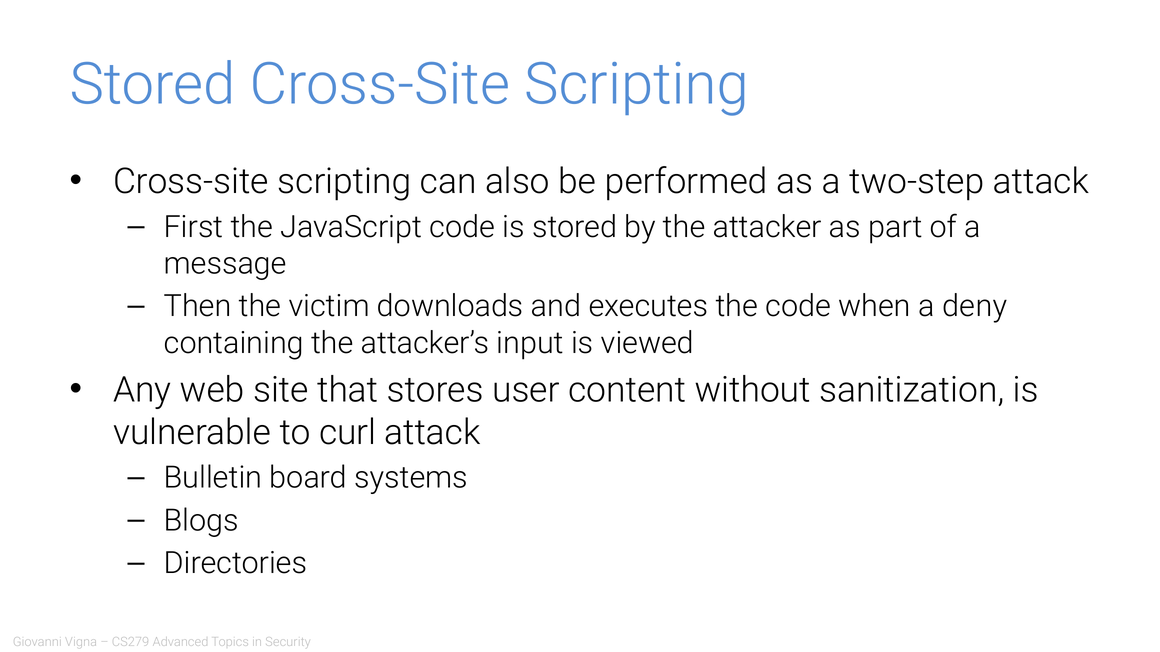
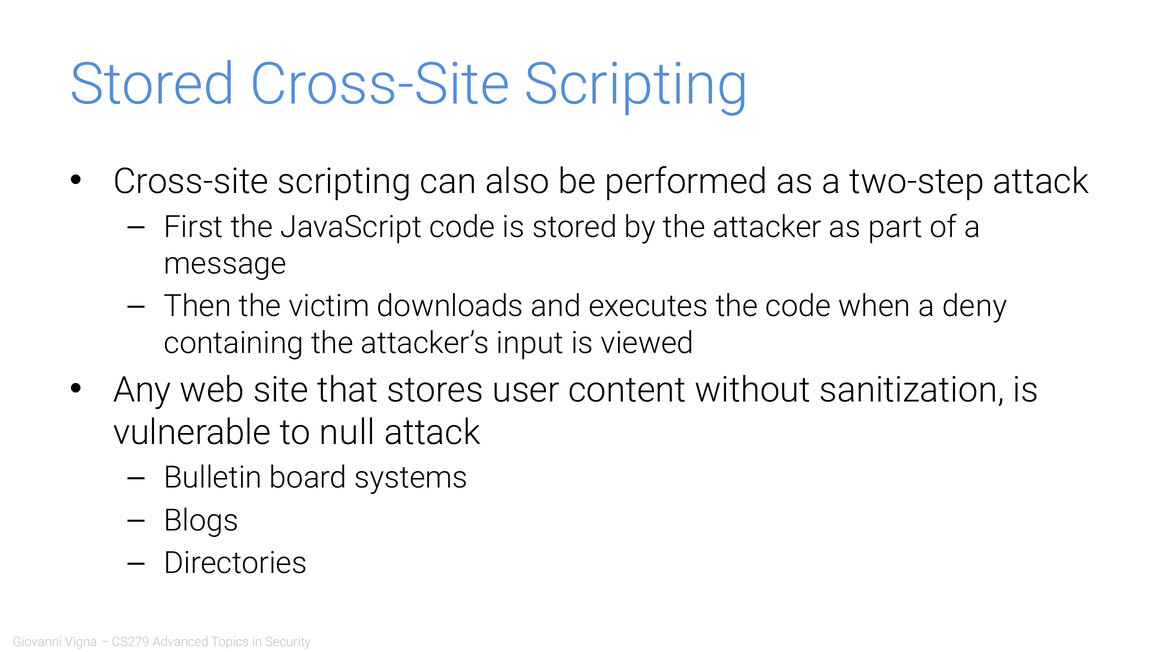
curl: curl -> null
